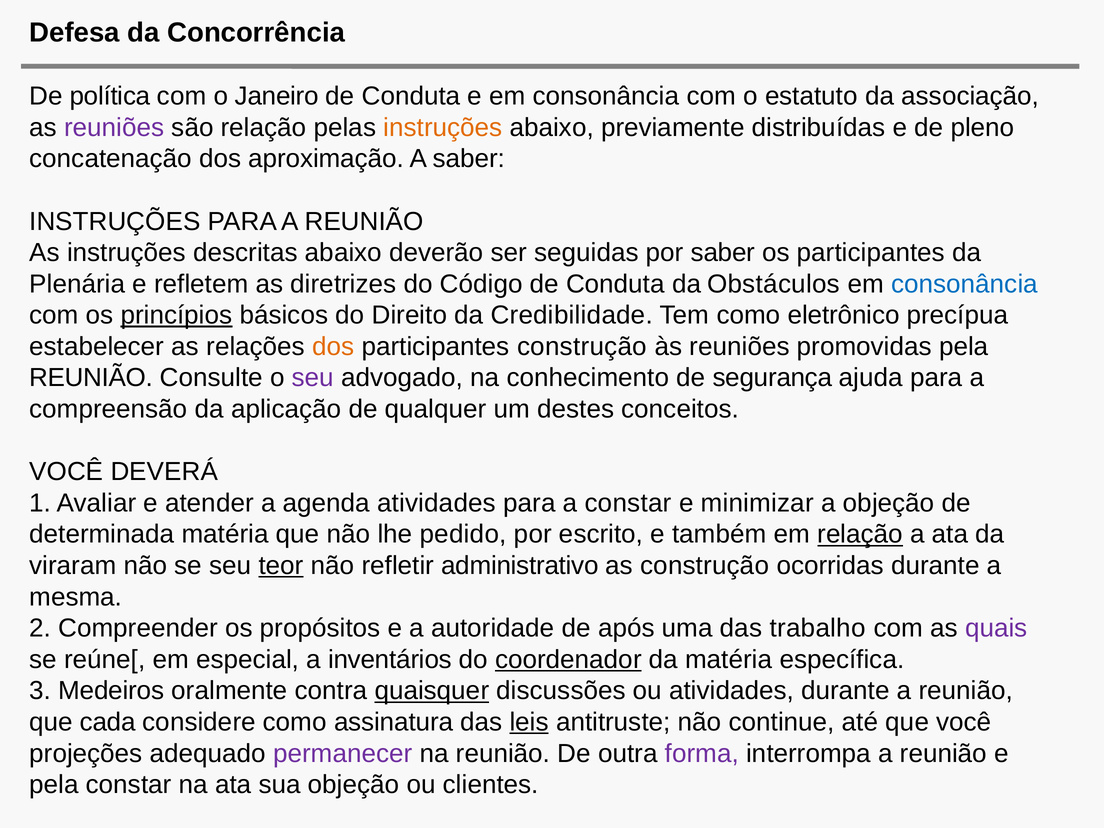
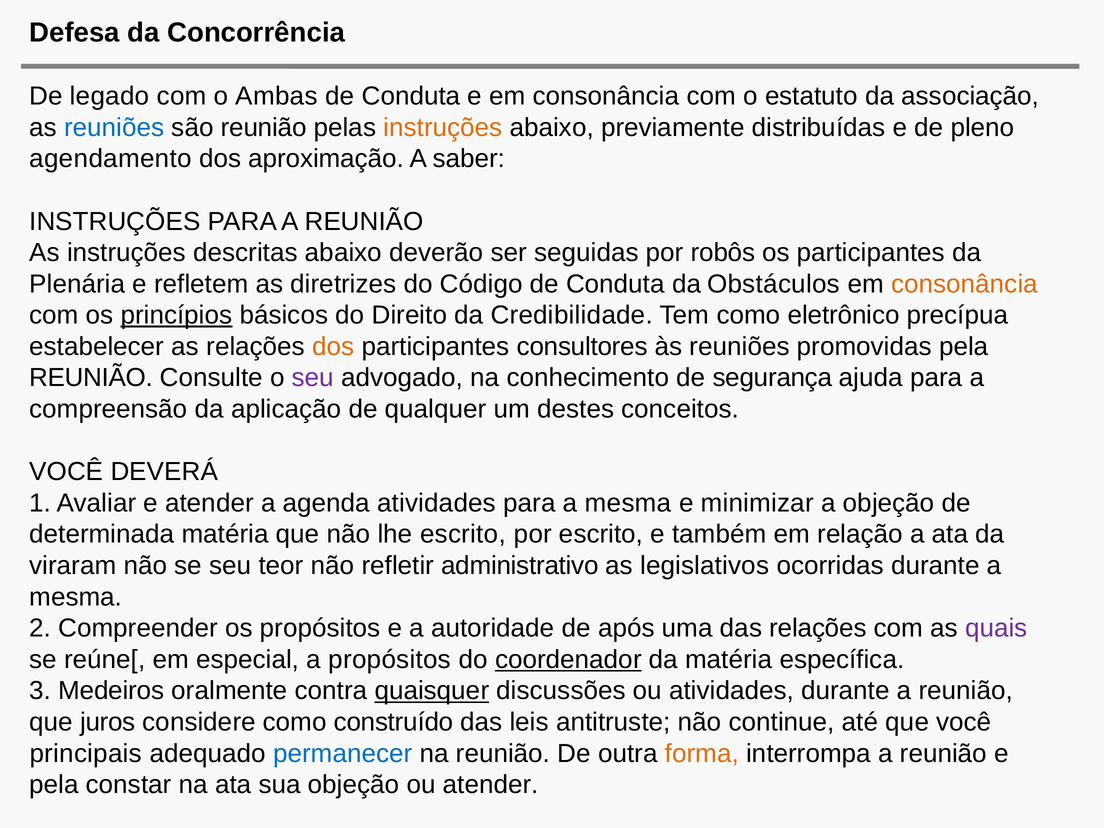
política: política -> legado
Janeiro: Janeiro -> Ambas
reuniões at (114, 128) colour: purple -> blue
são relação: relação -> reunião
concatenação: concatenação -> agendamento
por saber: saber -> robôs
consonância at (965, 284) colour: blue -> orange
participantes construção: construção -> consultores
para a constar: constar -> mesma
lhe pedido: pedido -> escrito
relação at (860, 534) underline: present -> none
teor underline: present -> none
as construção: construção -> legislativos
das trabalho: trabalho -> relações
a inventários: inventários -> propósitos
cada: cada -> juros
assinatura: assinatura -> construído
leis underline: present -> none
projeções: projeções -> principais
permanecer colour: purple -> blue
forma colour: purple -> orange
ou clientes: clientes -> atender
